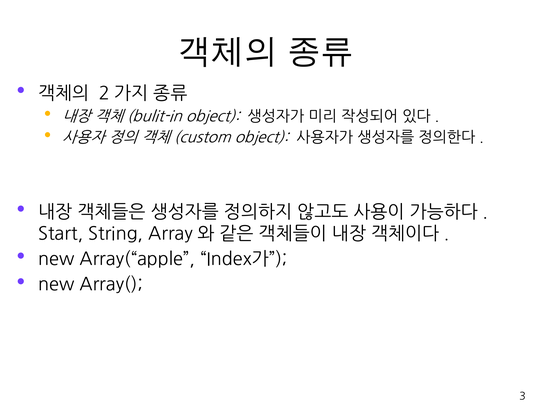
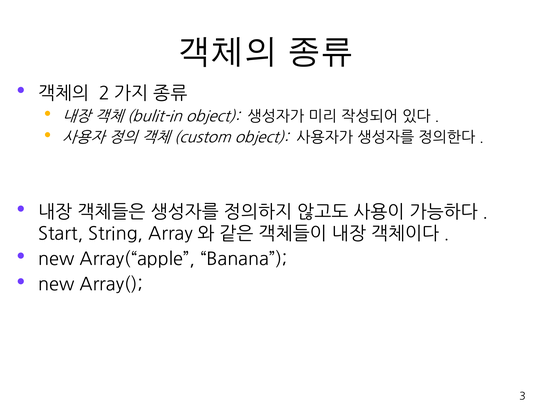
Index가: Index가 -> Banana
